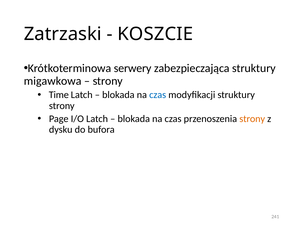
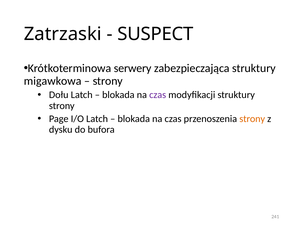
KOSZCIE: KOSZCIE -> SUSPECT
Time: Time -> Dołu
czas at (158, 95) colour: blue -> purple
